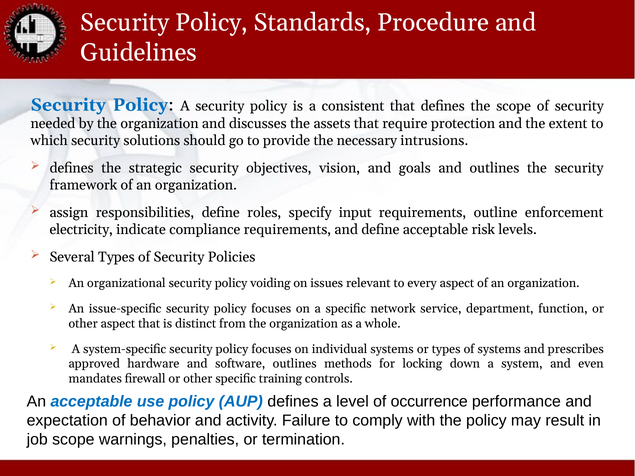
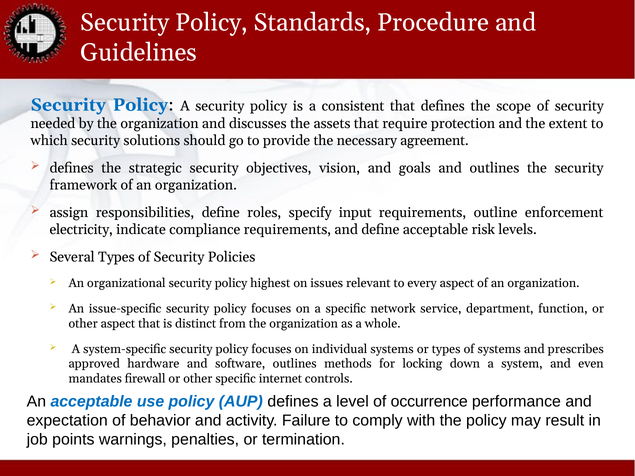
intrusions: intrusions -> agreement
voiding: voiding -> highest
training: training -> internet
job scope: scope -> points
